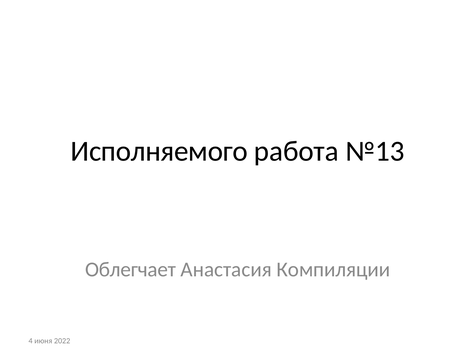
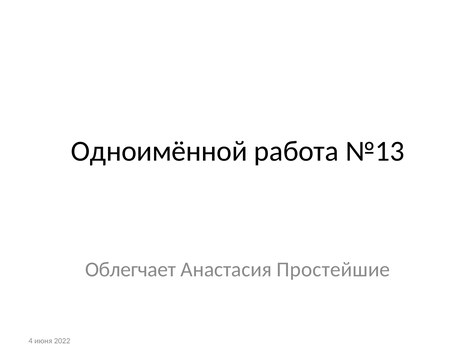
Исполняемого: Исполняемого -> Одноимённой
Компиляции: Компиляции -> Простейшие
